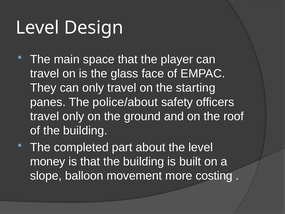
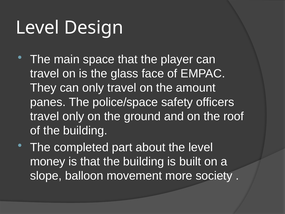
starting: starting -> amount
police/about: police/about -> police/space
costing: costing -> society
